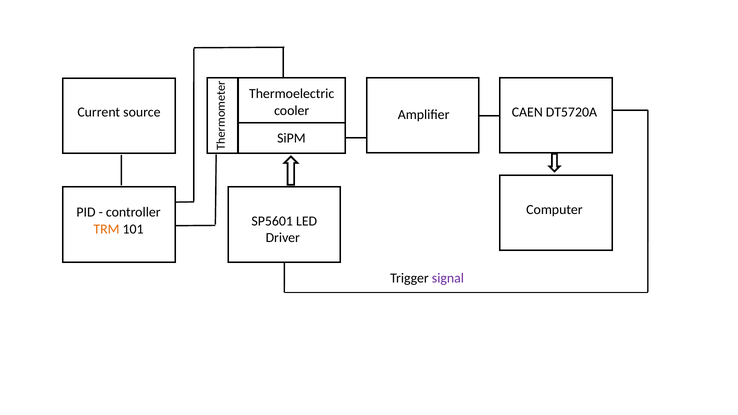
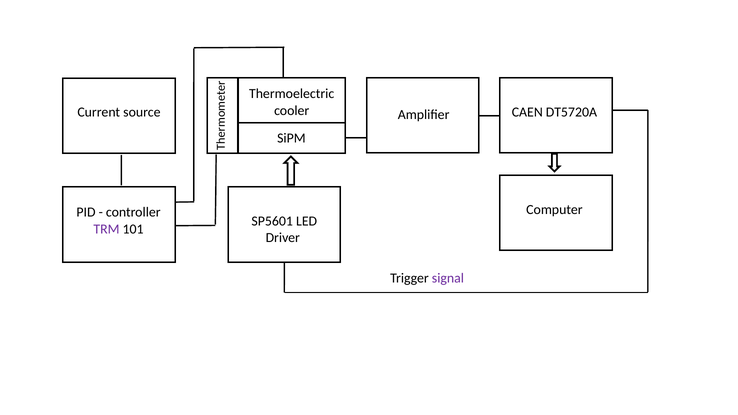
TRM colour: orange -> purple
